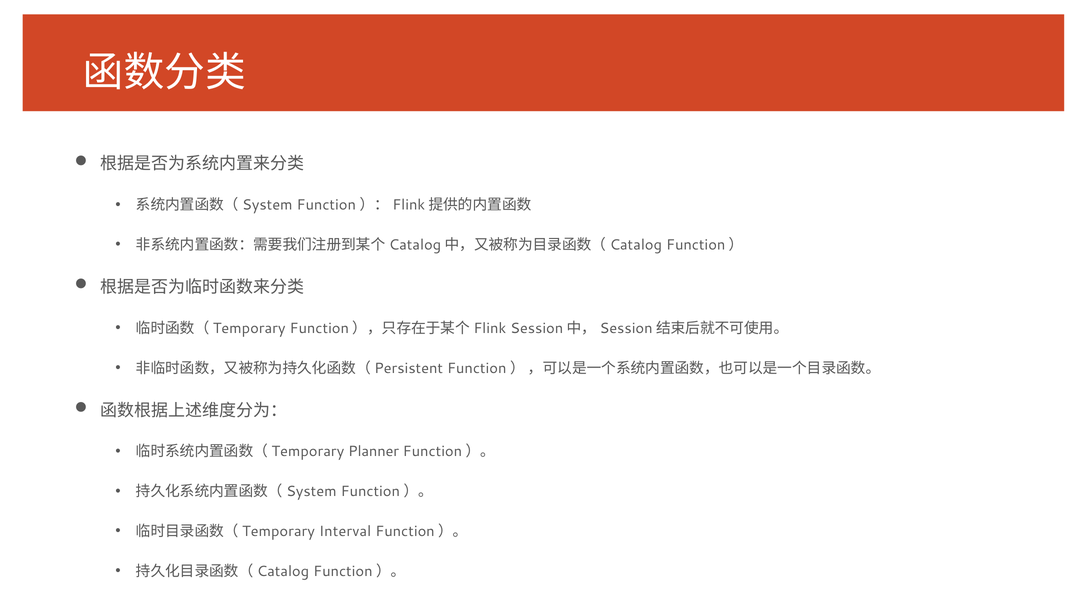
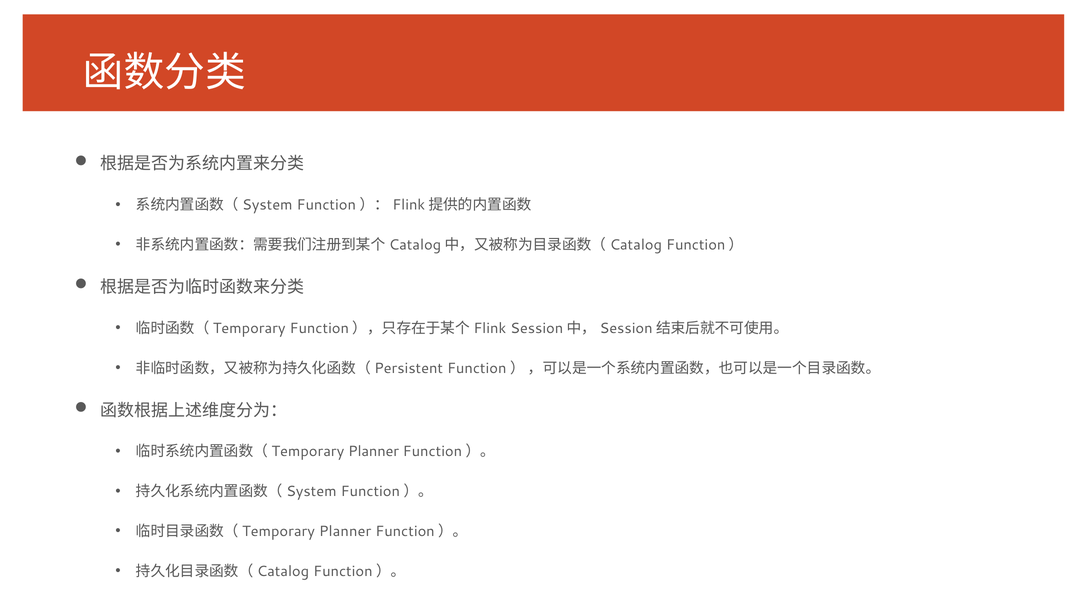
Interval at (345, 532): Interval -> Planner
